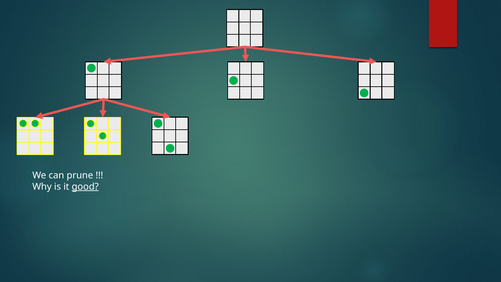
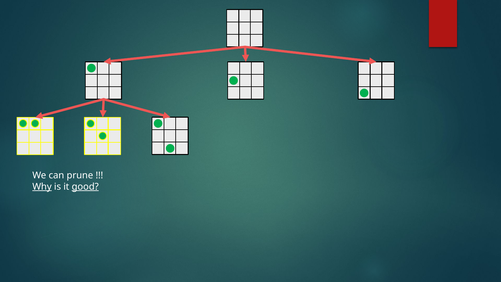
Why underline: none -> present
